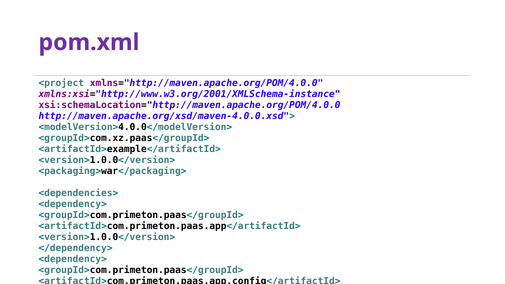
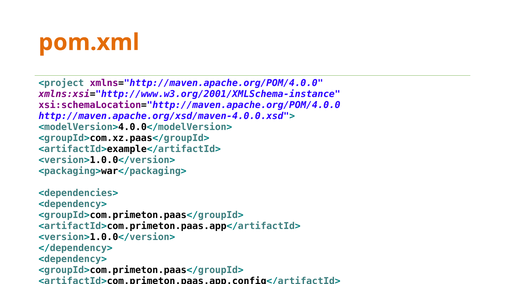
pom.xml colour: purple -> orange
